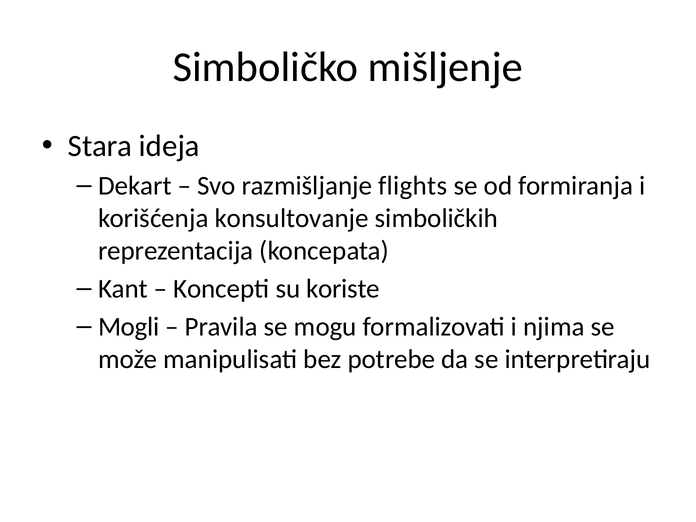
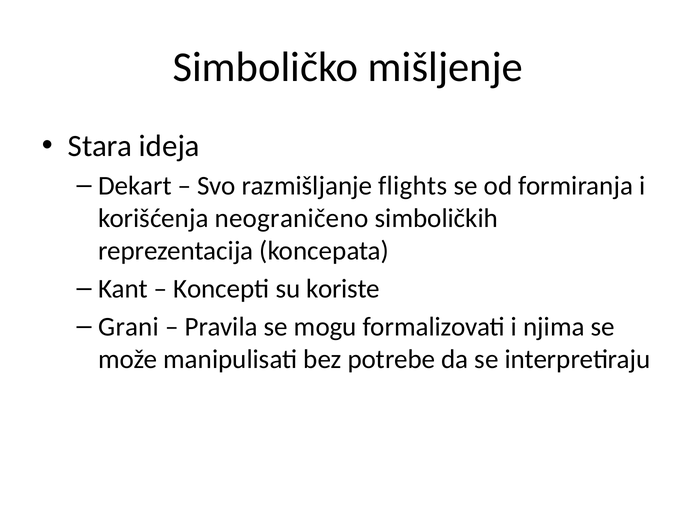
konsultovanje: konsultovanje -> neograničeno
Mogli: Mogli -> Grani
